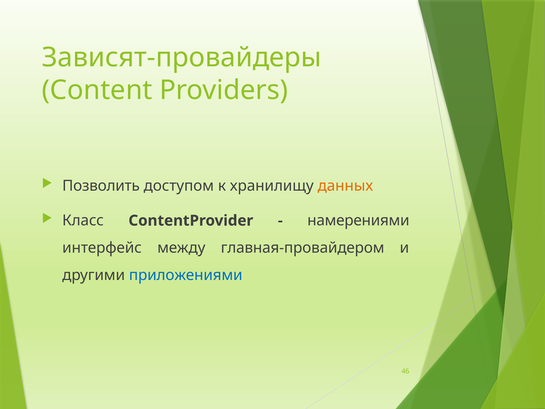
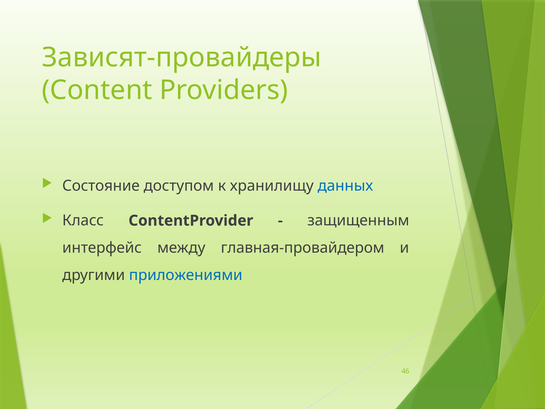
Позволить: Позволить -> Состояние
данных colour: orange -> blue
намерениями: намерениями -> защищенным
